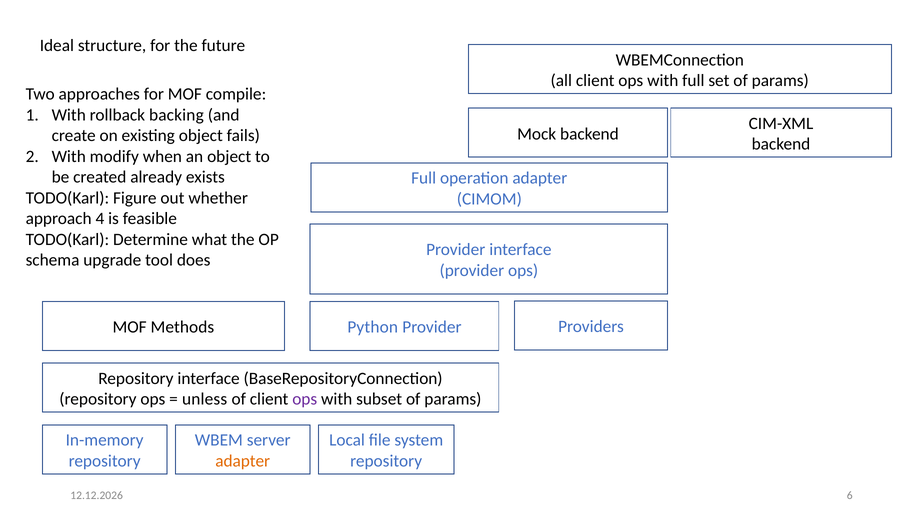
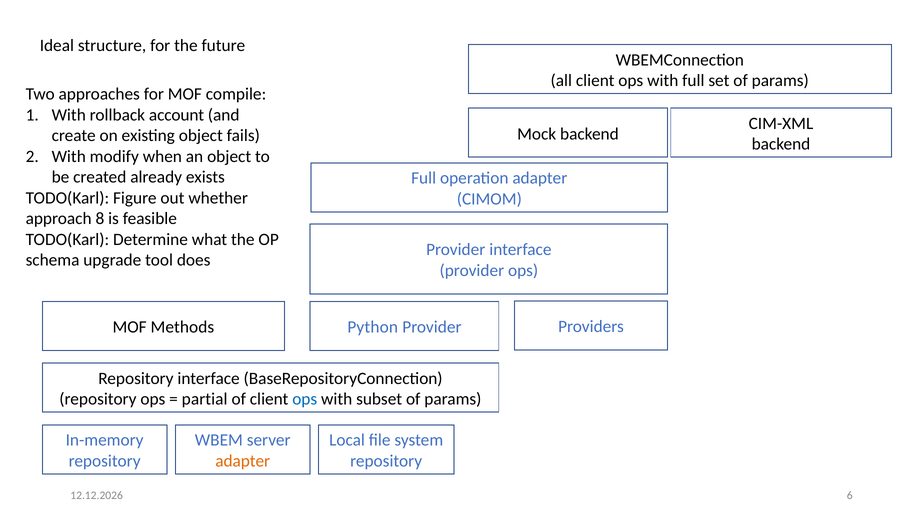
backing: backing -> account
4: 4 -> 8
unless: unless -> partial
ops at (305, 399) colour: purple -> blue
